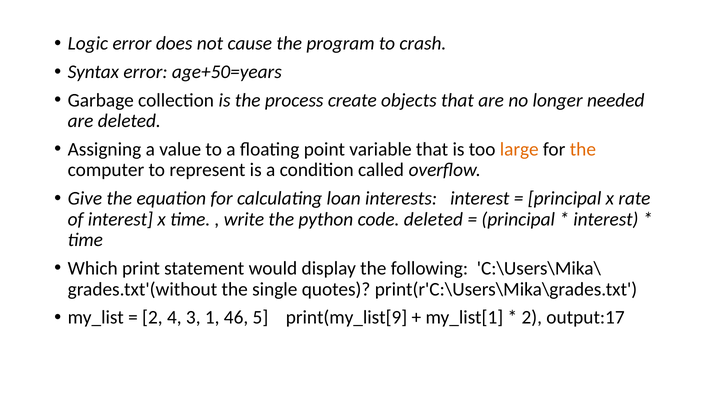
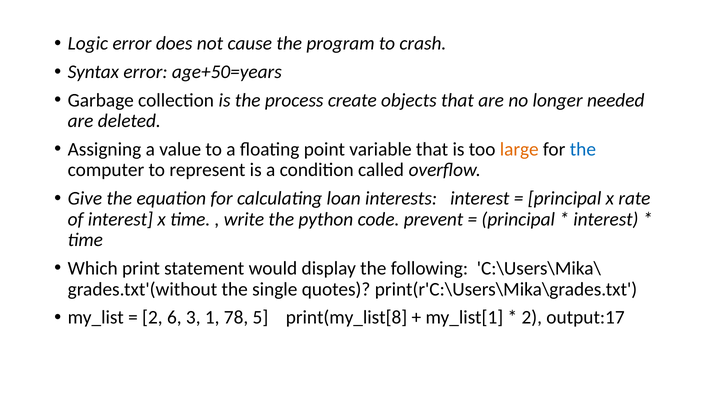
the at (583, 149) colour: orange -> blue
code deleted: deleted -> prevent
4: 4 -> 6
46: 46 -> 78
print(my_list[9: print(my_list[9 -> print(my_list[8
